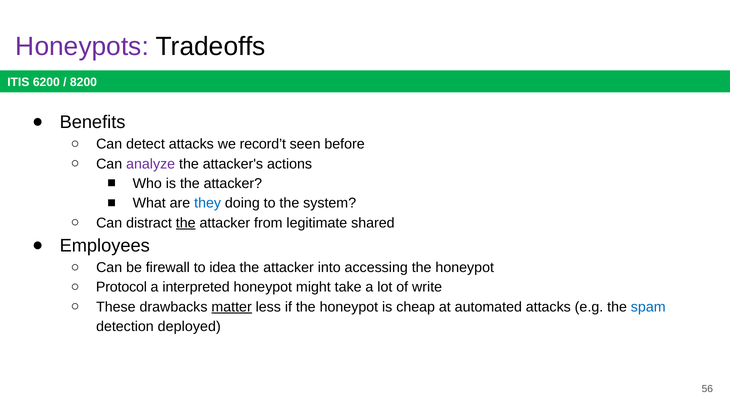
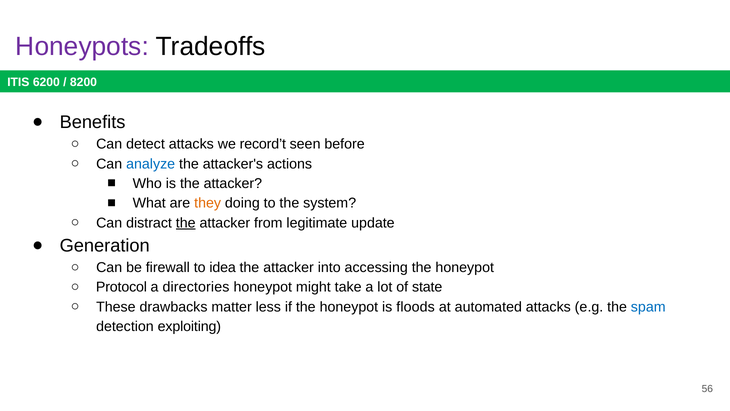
analyze colour: purple -> blue
they colour: blue -> orange
shared: shared -> update
Employees: Employees -> Generation
interpreted: interpreted -> directories
write: write -> state
matter underline: present -> none
cheap: cheap -> floods
deployed: deployed -> exploiting
